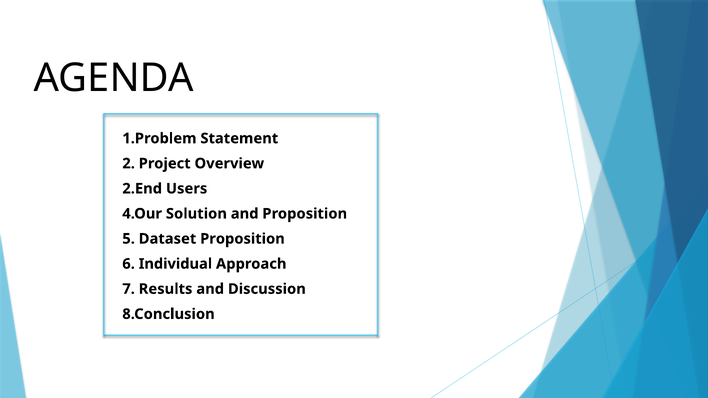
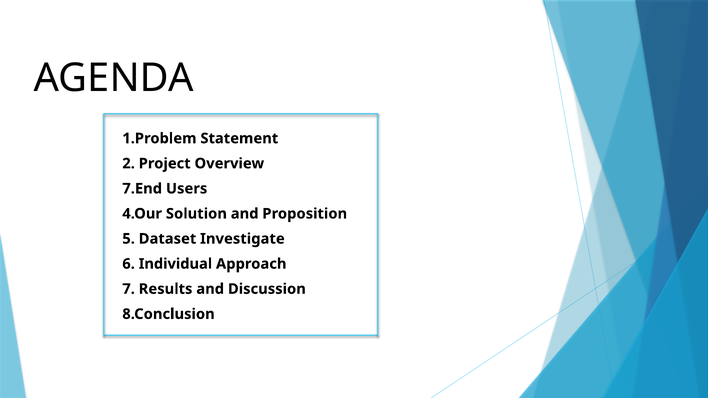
2.End: 2.End -> 7.End
Dataset Proposition: Proposition -> Investigate
